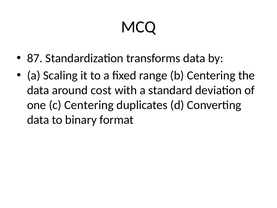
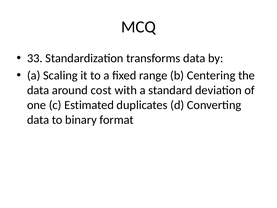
87: 87 -> 33
c Centering: Centering -> Estimated
